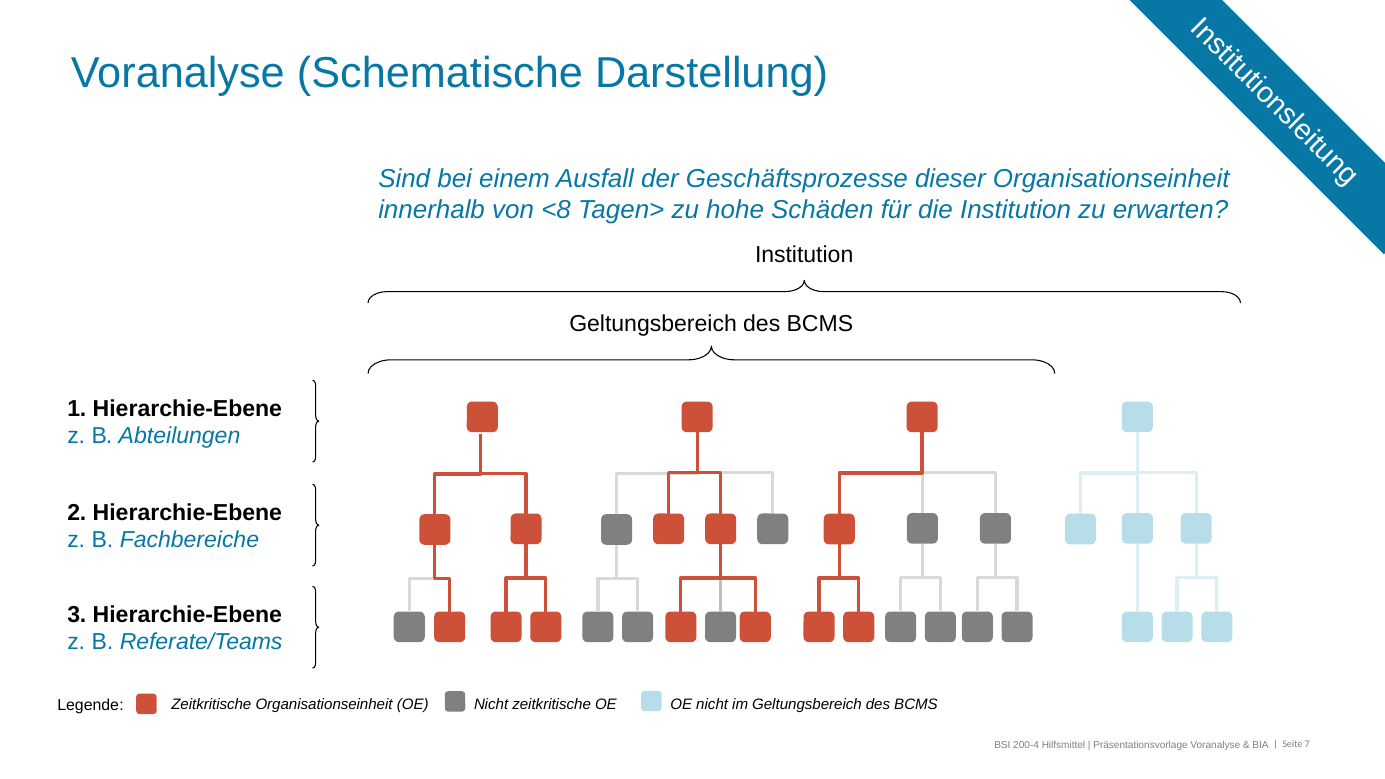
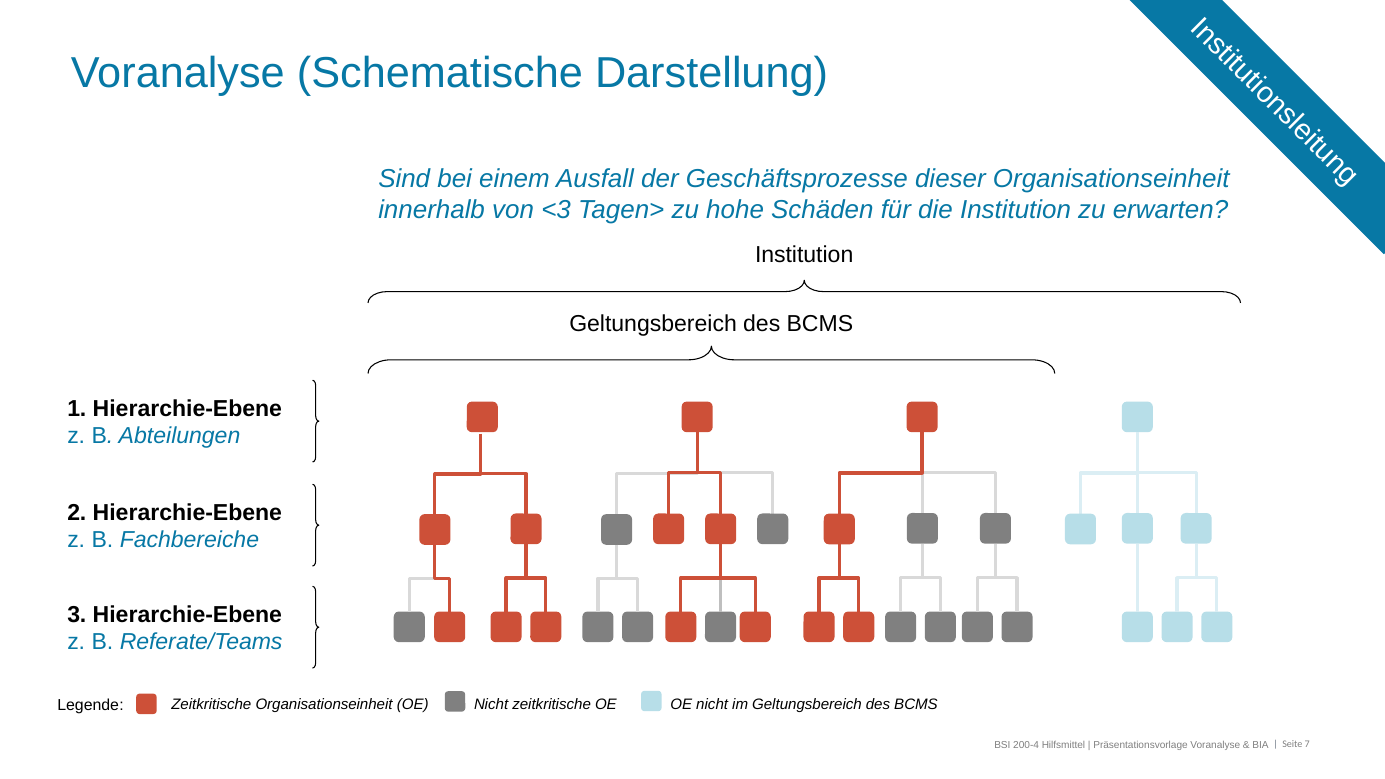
<8: <8 -> <3
